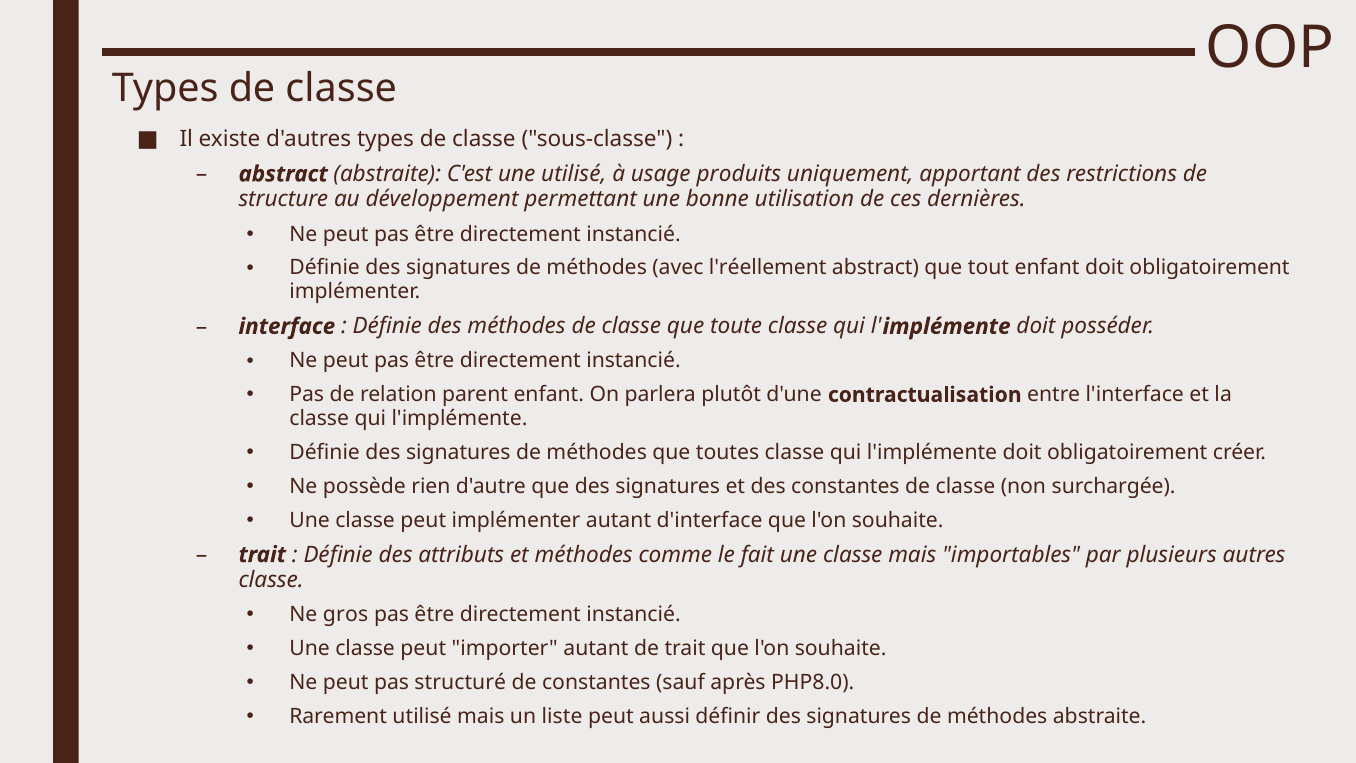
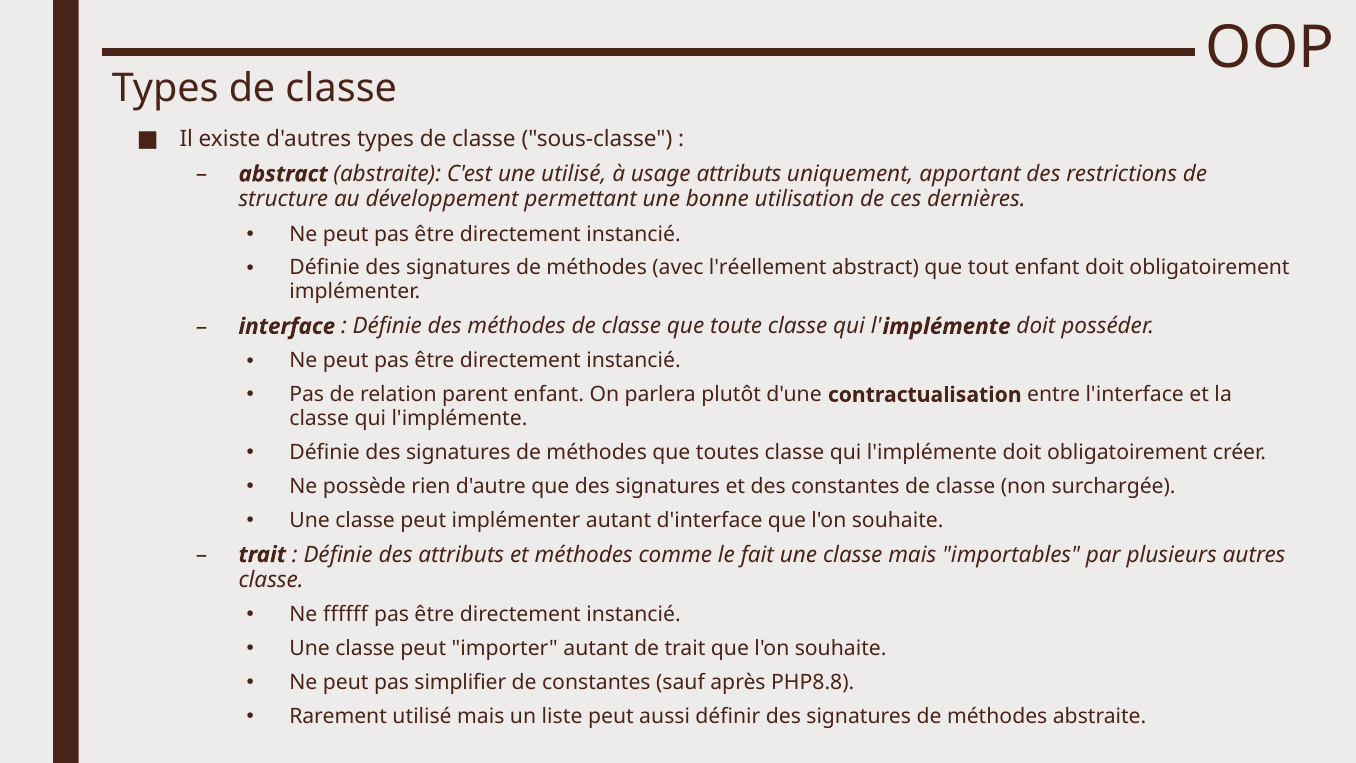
usage produits: produits -> attributs
gros: gros -> ffffff
structuré: structuré -> simplifier
PHP8.0: PHP8.0 -> PHP8.8
